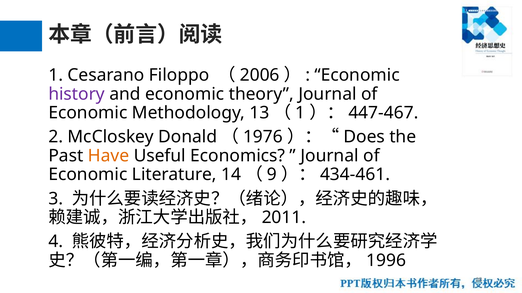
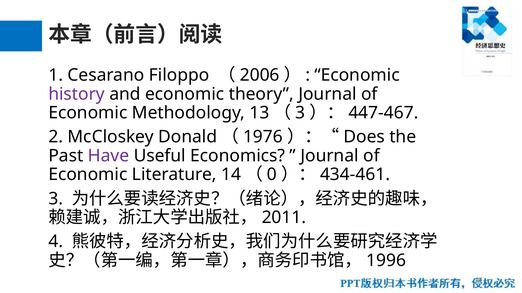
1 at (300, 113): 1 -> 3
Have colour: orange -> purple
9: 9 -> 0
